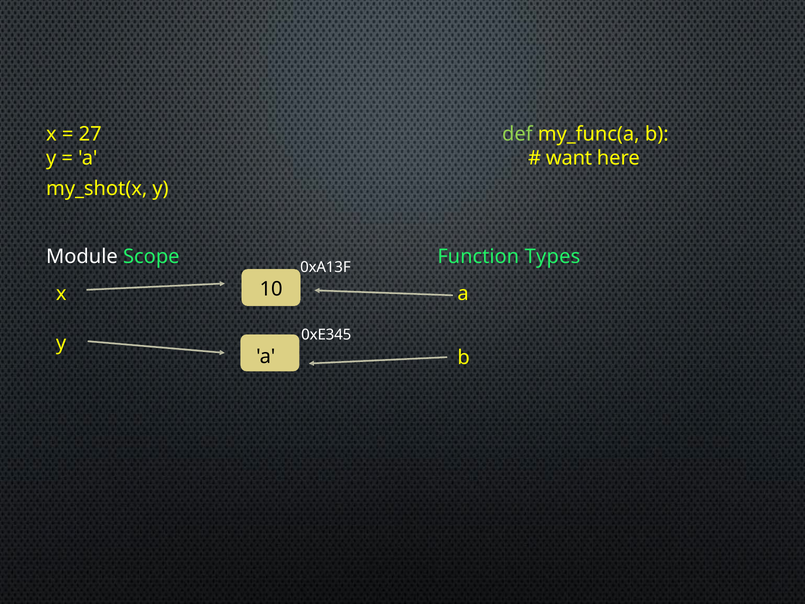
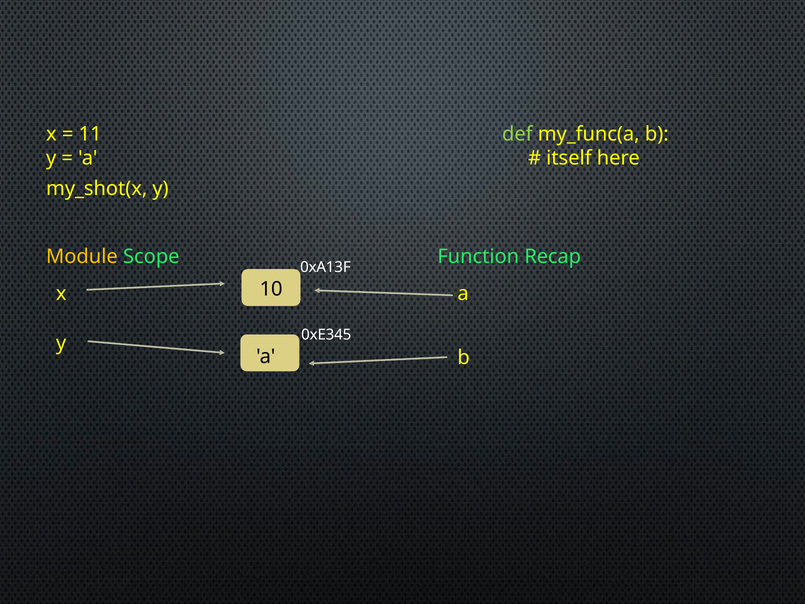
27: 27 -> 11
want: want -> itself
Module colour: white -> yellow
Types: Types -> Recap
